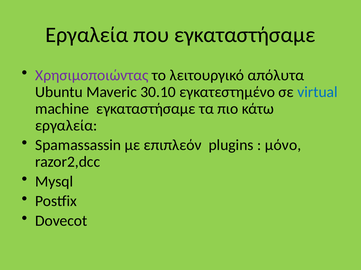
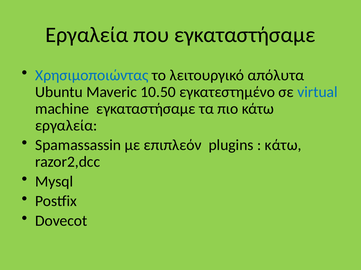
Χρησιμοποιώντας colour: purple -> blue
30.10: 30.10 -> 10.50
μόνο at (283, 145): μόνο -> κάτω
